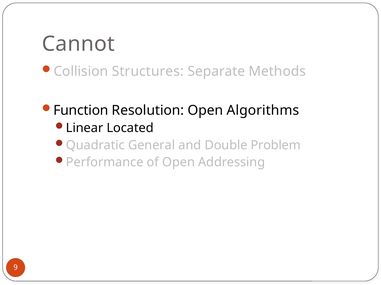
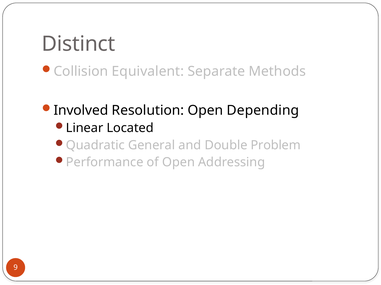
Cannot: Cannot -> Distinct
Structures: Structures -> Equivalent
Function: Function -> Involved
Algorithms: Algorithms -> Depending
